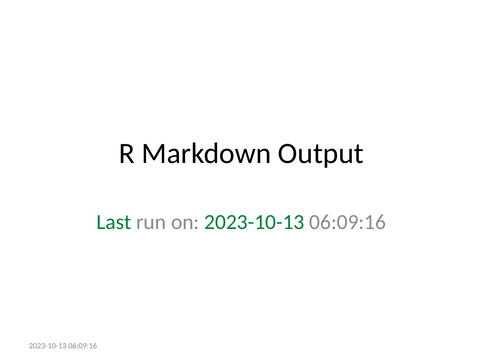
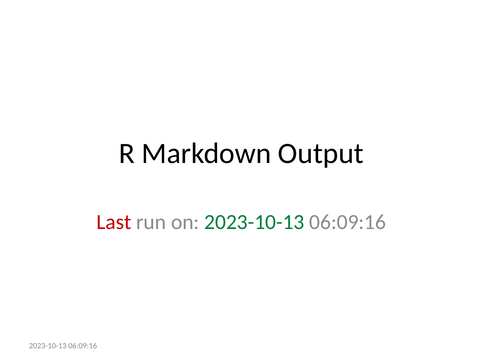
Last colour: green -> red
